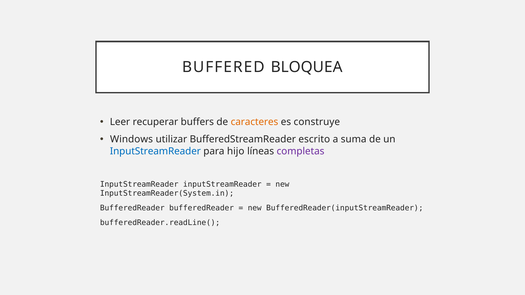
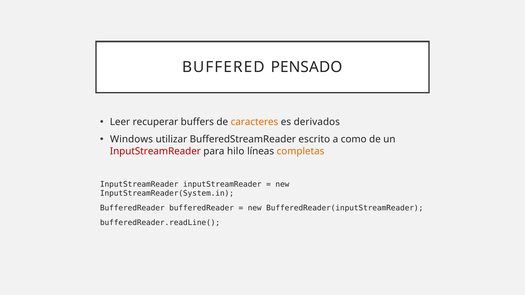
BLOQUEA: BLOQUEA -> PENSADO
construye: construye -> derivados
suma: suma -> como
InputStreamReader at (155, 151) colour: blue -> red
hijo: hijo -> hilo
completas colour: purple -> orange
